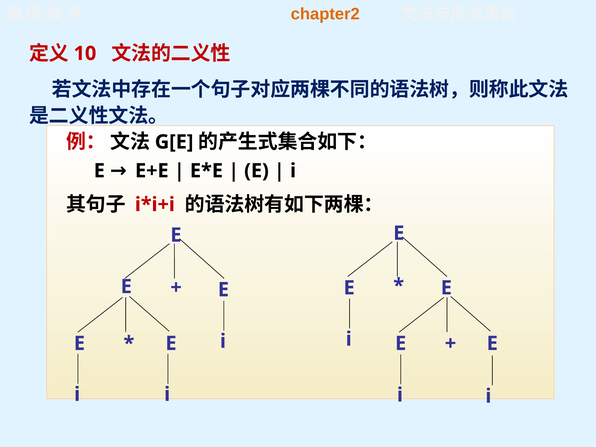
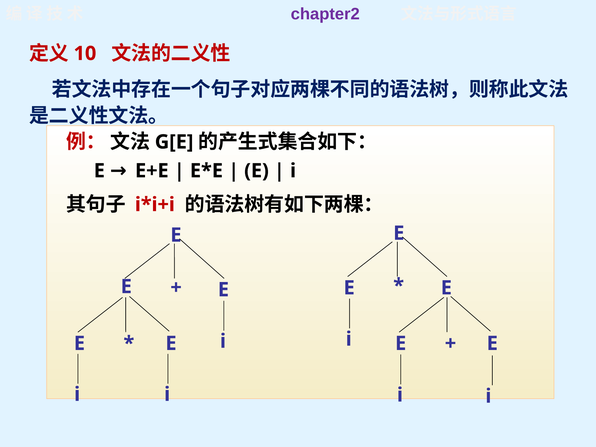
chapter2 colour: orange -> purple
